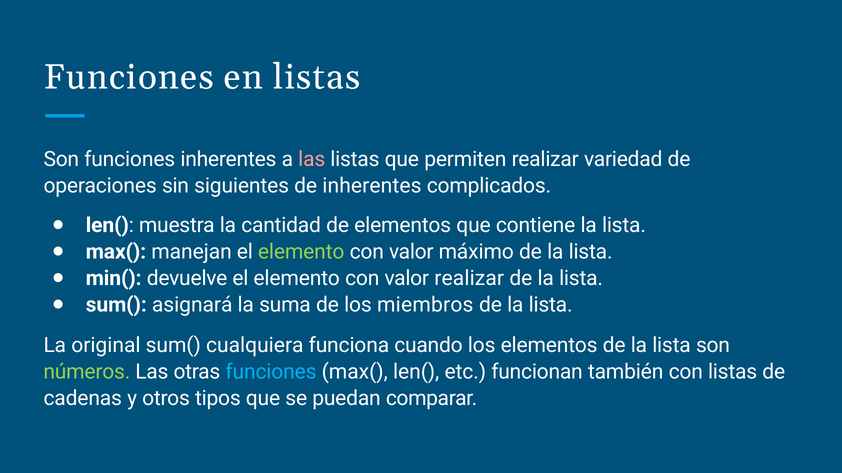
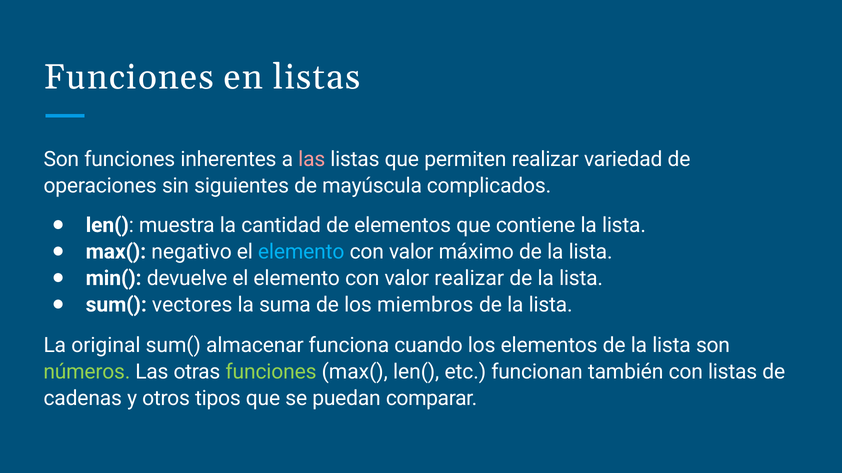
de inherentes: inherentes -> mayúscula
manejan: manejan -> negativo
elemento at (301, 252) colour: light green -> light blue
asignará: asignará -> vectores
cualquiera: cualquiera -> almacenar
funciones at (271, 372) colour: light blue -> light green
